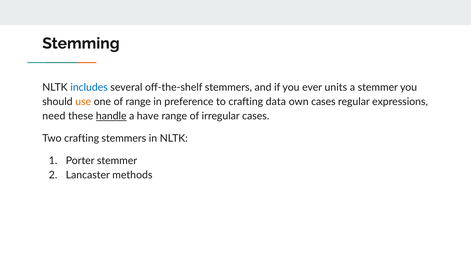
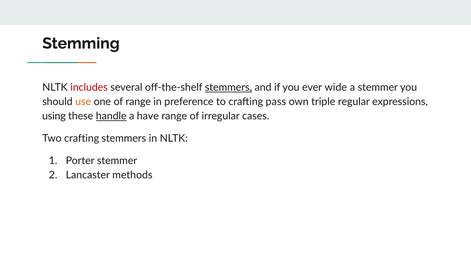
includes colour: blue -> red
stemmers at (228, 87) underline: none -> present
units: units -> wide
data: data -> pass
own cases: cases -> triple
need: need -> using
